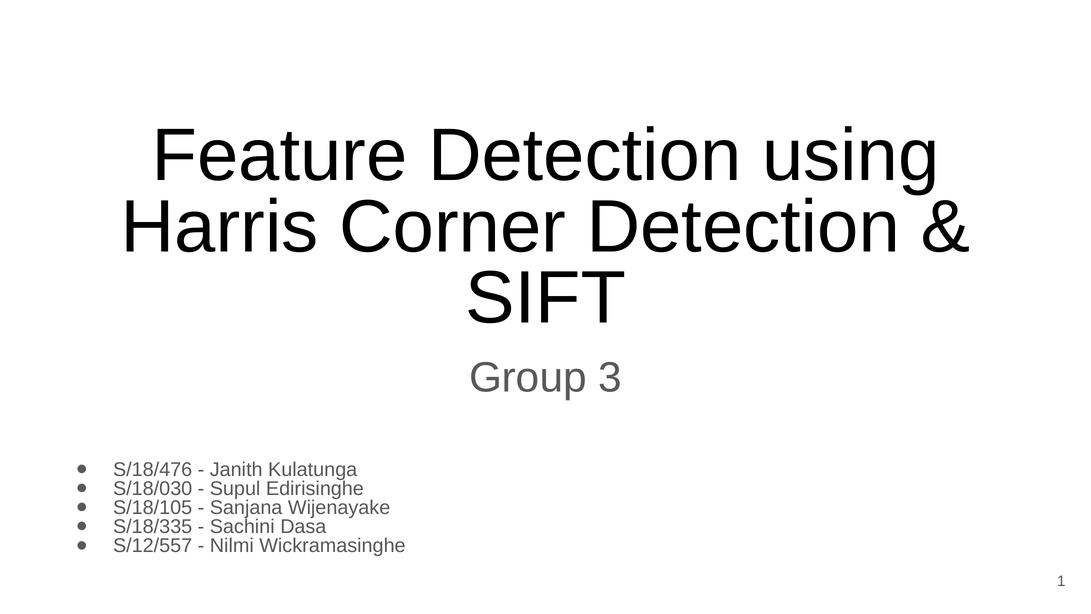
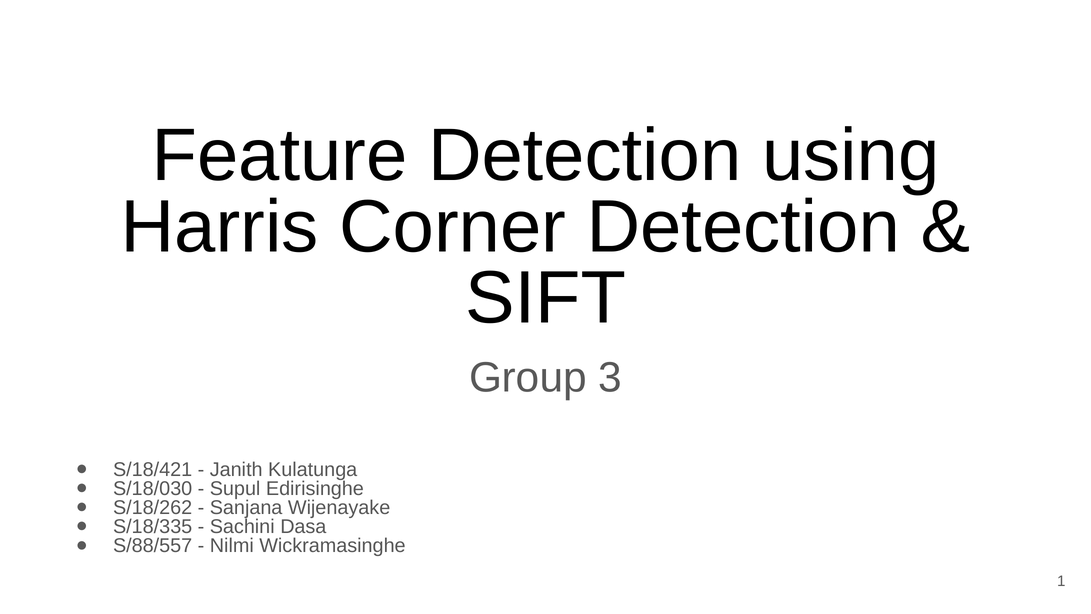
S/18/476: S/18/476 -> S/18/421
S/18/105: S/18/105 -> S/18/262
S/12/557: S/12/557 -> S/88/557
